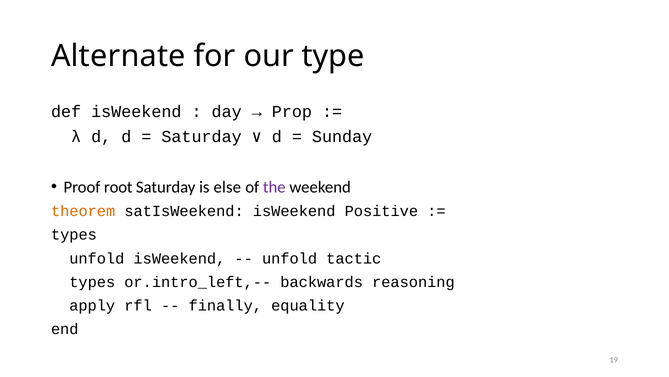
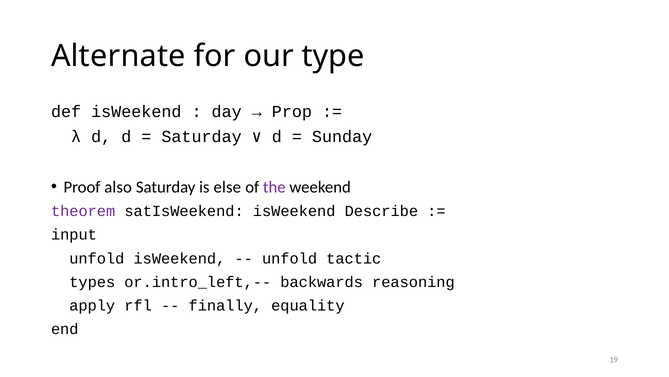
root: root -> also
theorem colour: orange -> purple
Positive: Positive -> Describe
types at (74, 234): types -> input
